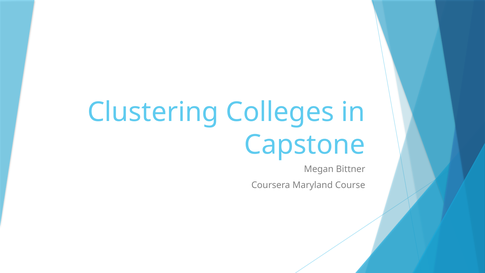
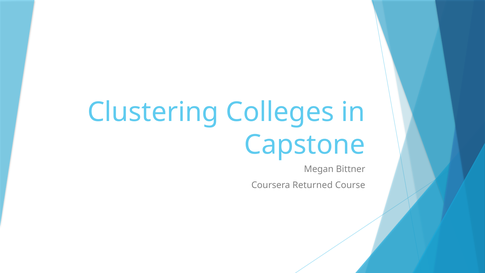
Maryland: Maryland -> Returned
